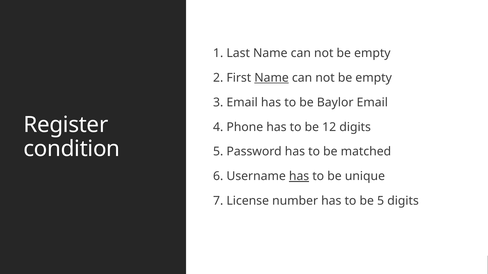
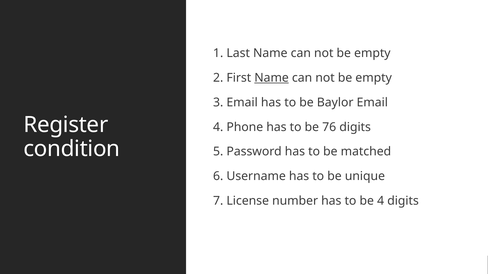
12: 12 -> 76
has at (299, 177) underline: present -> none
be 5: 5 -> 4
